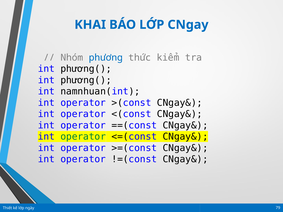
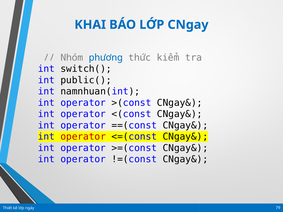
phương( at (86, 69): phương( -> switch(
phương( at (86, 80): phương( -> public(
operator at (83, 137) colour: green -> red
